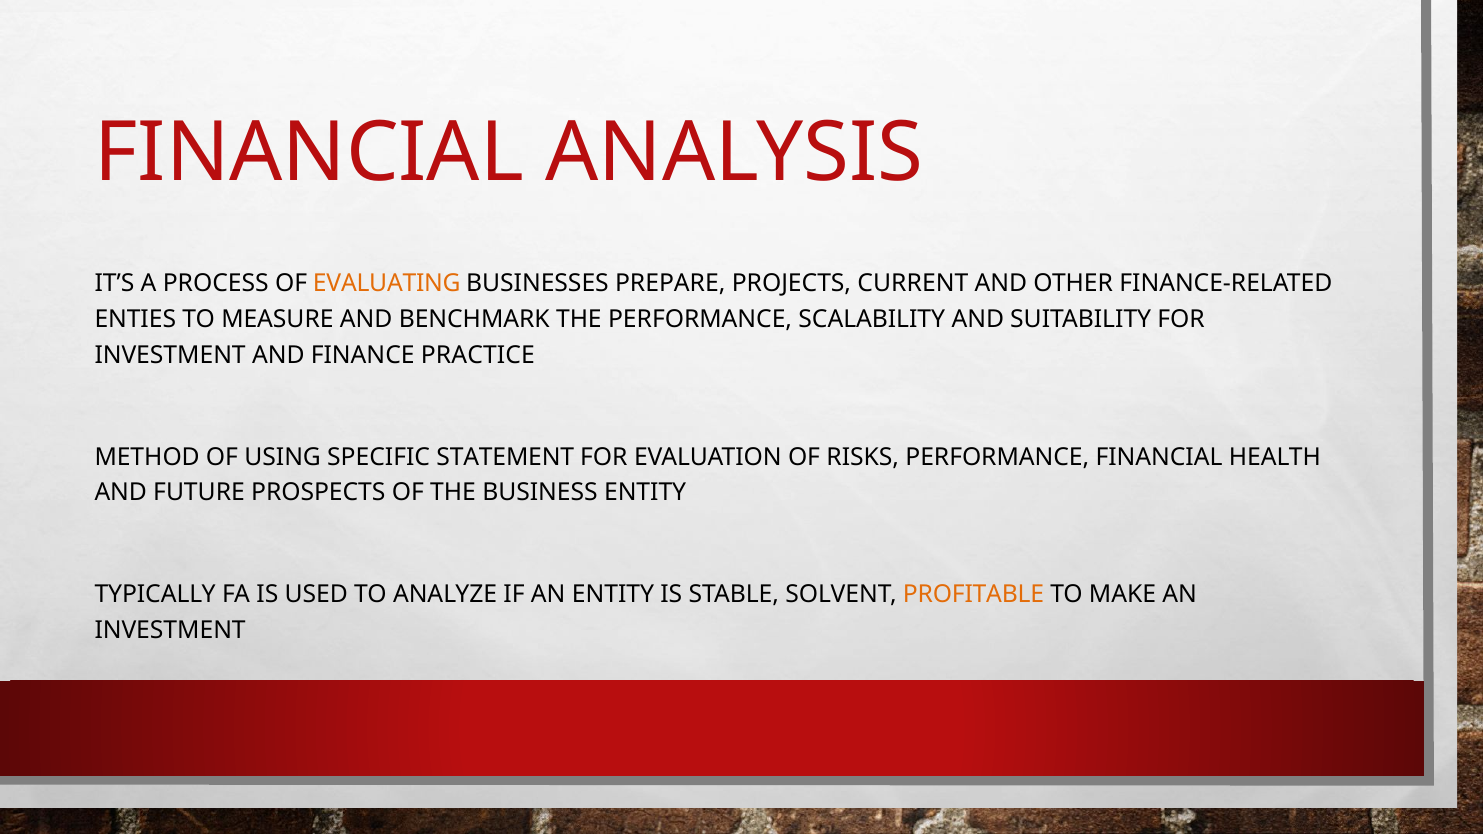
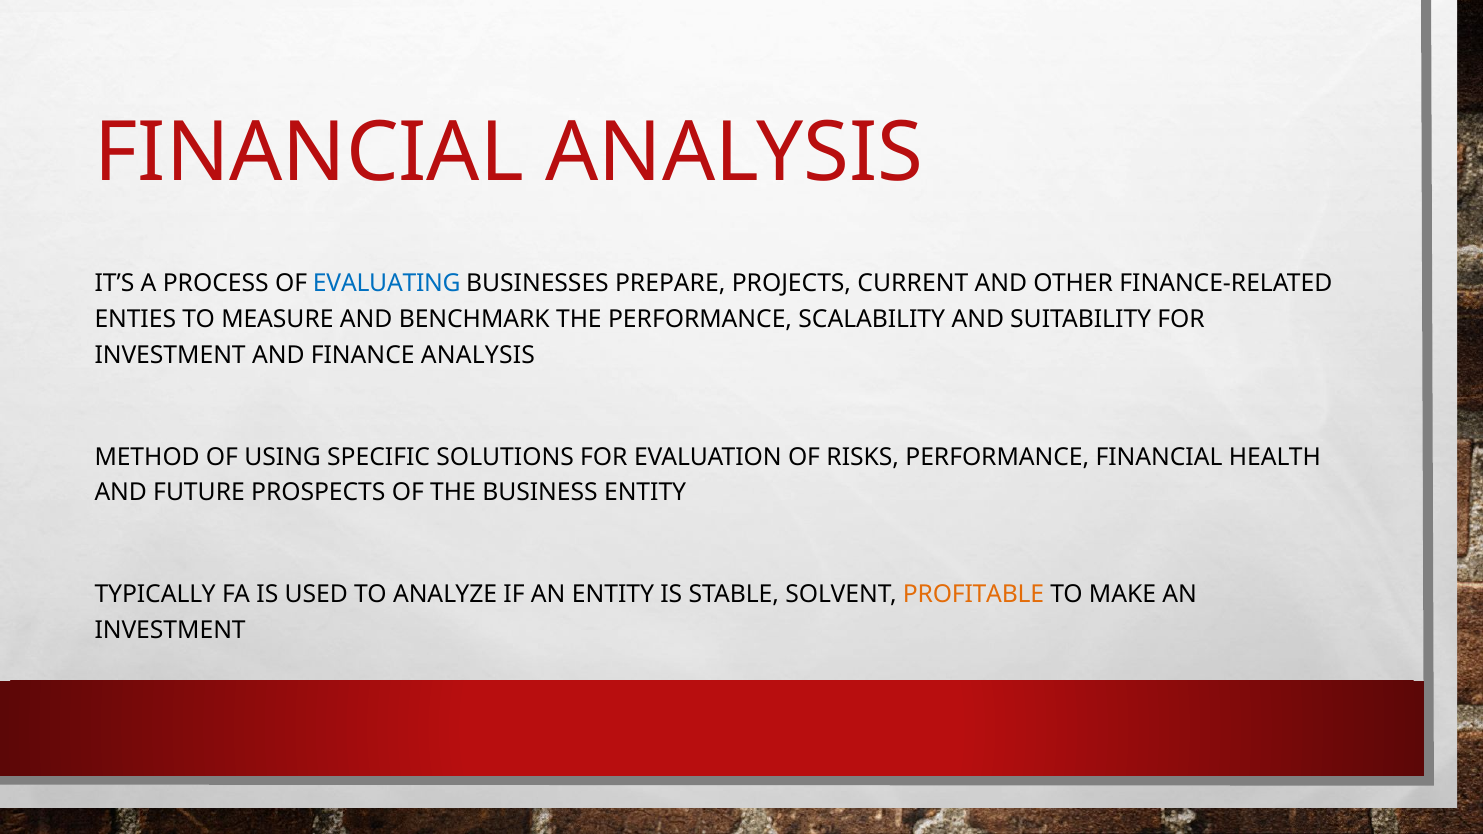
EVALUATING colour: orange -> blue
FINANCE PRACTICE: PRACTICE -> ANALYSIS
STATEMENT: STATEMENT -> SOLUTIONS
